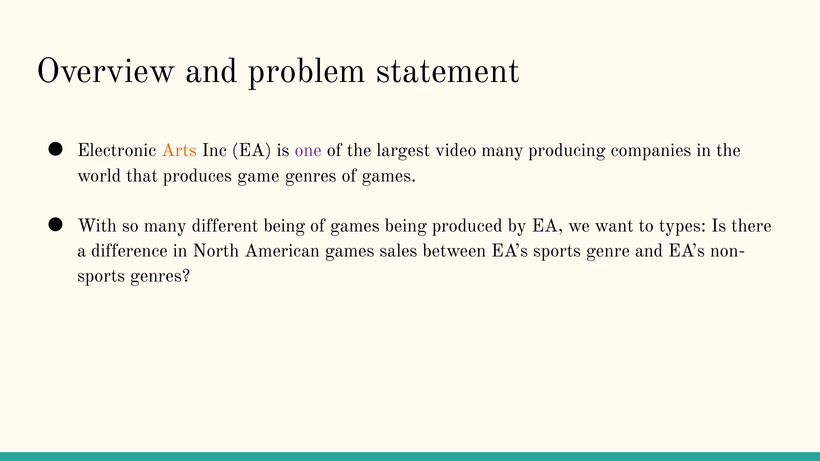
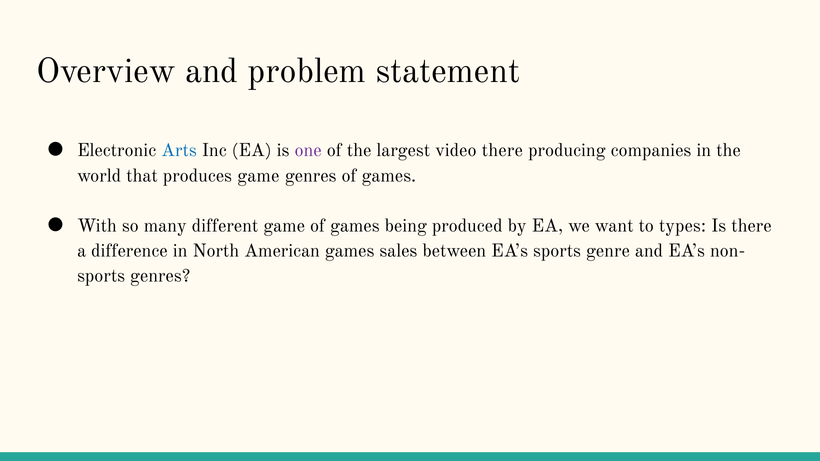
Arts colour: orange -> blue
video many: many -> there
different being: being -> game
